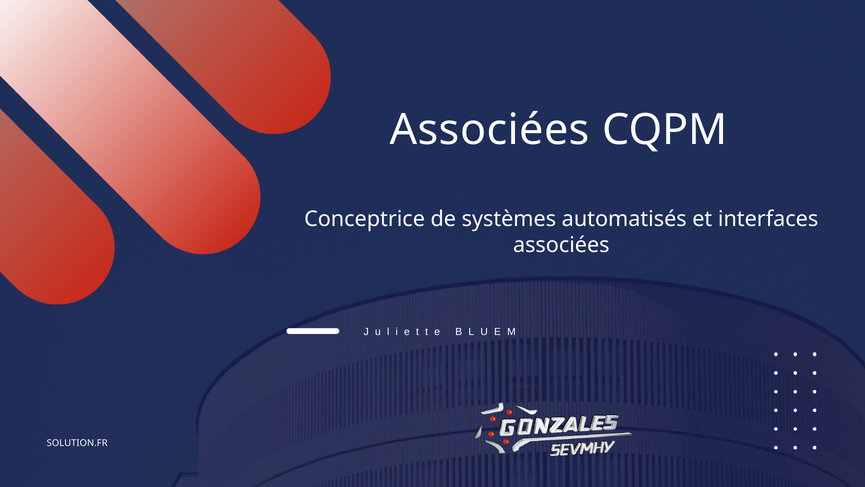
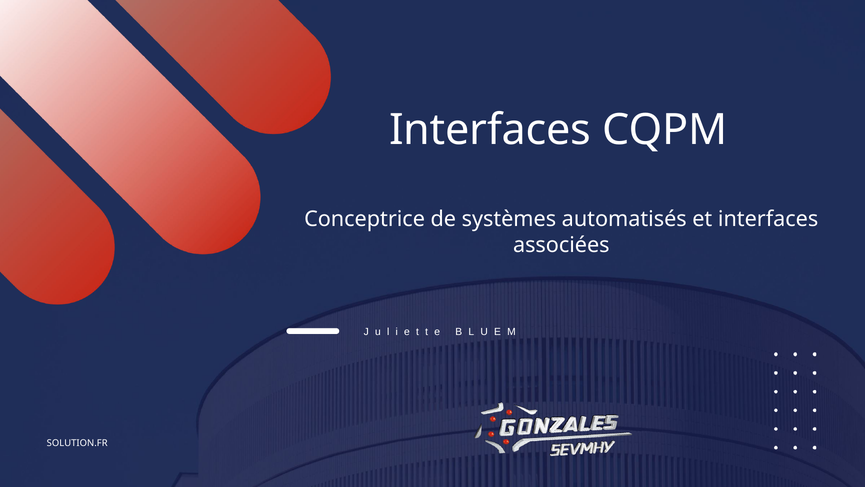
Associées at (490, 130): Associées -> Interfaces
